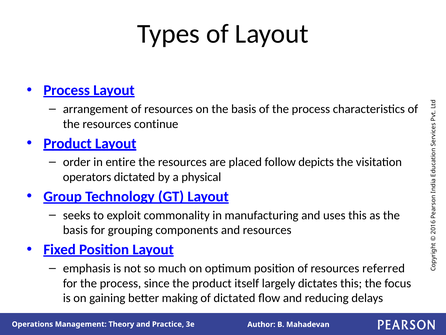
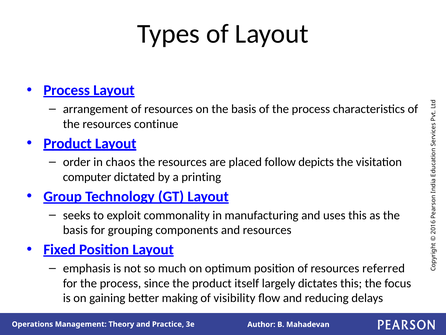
entire: entire -> chaos
operators: operators -> computer
physical: physical -> printing
of dictated: dictated -> visibility
